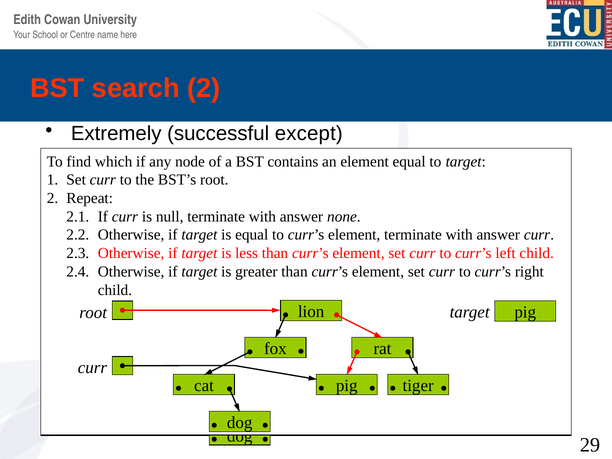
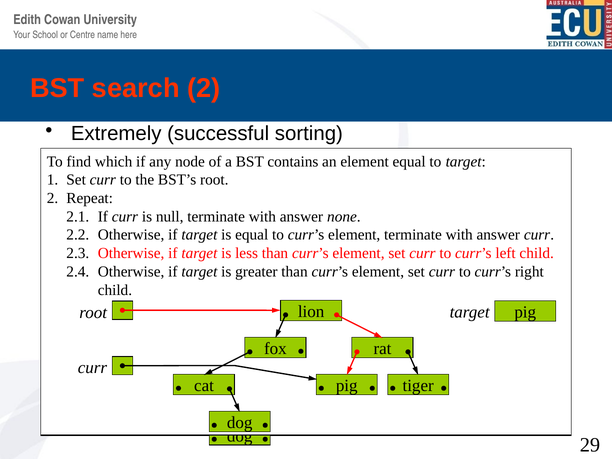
except: except -> sorting
